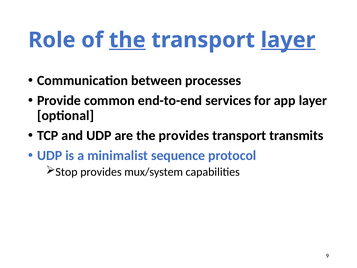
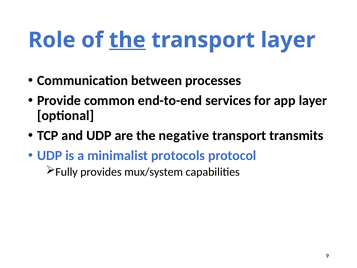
layer at (288, 40) underline: present -> none
the provides: provides -> negative
sequence: sequence -> protocols
Stop: Stop -> Fully
